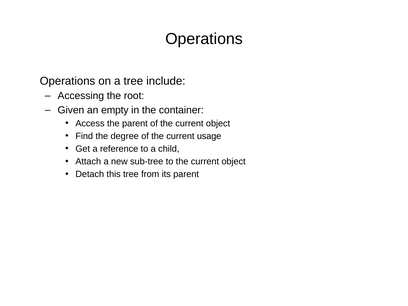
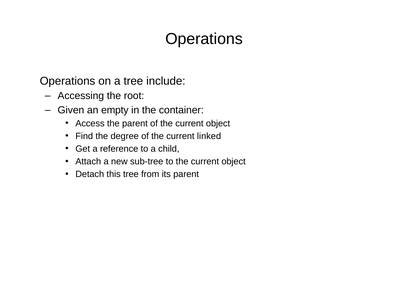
usage: usage -> linked
